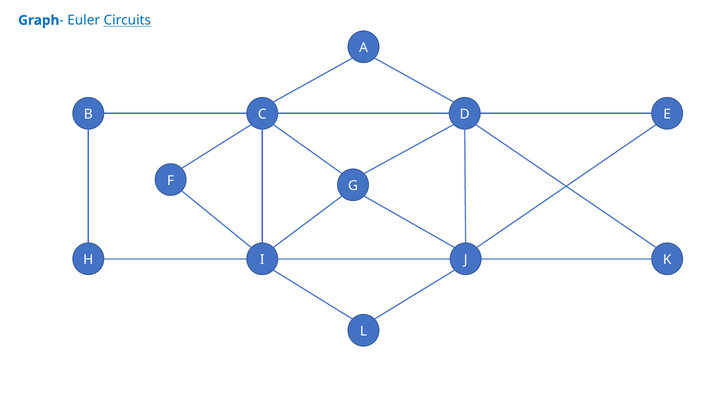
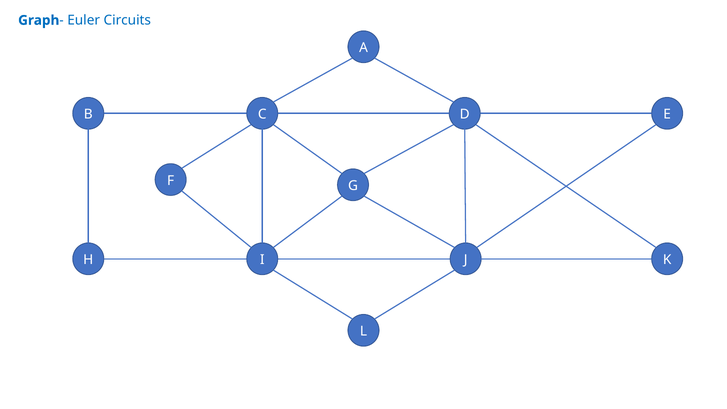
Circuits underline: present -> none
